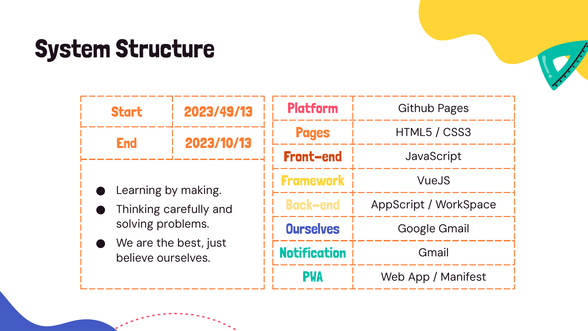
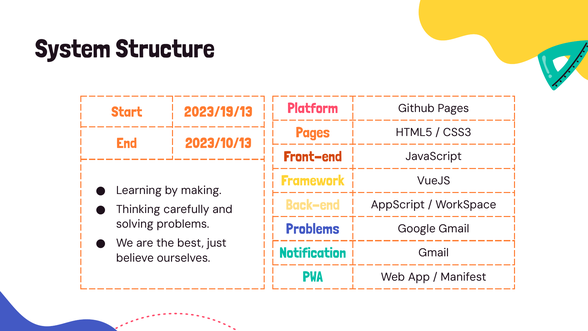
2023/49/13: 2023/49/13 -> 2023/19/13
Ourselves at (313, 229): Ourselves -> Problems
